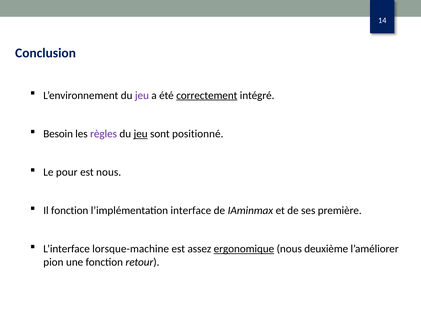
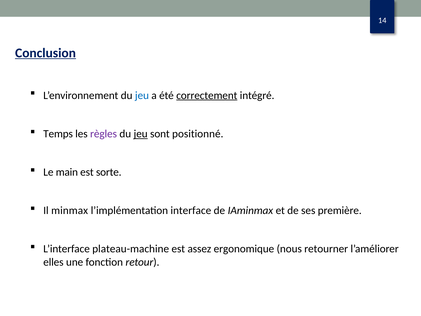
Conclusion underline: none -> present
jeu at (142, 95) colour: purple -> blue
Besoin: Besoin -> Temps
pour: pour -> main
est nous: nous -> sorte
Il fonction: fonction -> minmax
lorsque-machine: lorsque-machine -> plateau-machine
ergonomique underline: present -> none
deuxième: deuxième -> retourner
pion: pion -> elles
